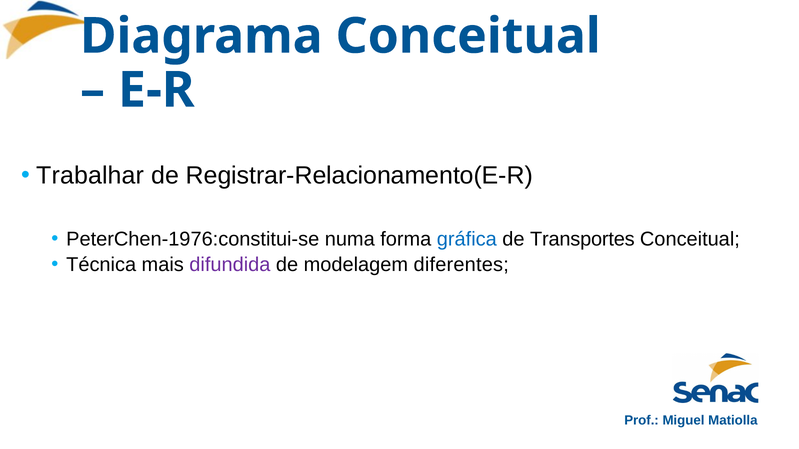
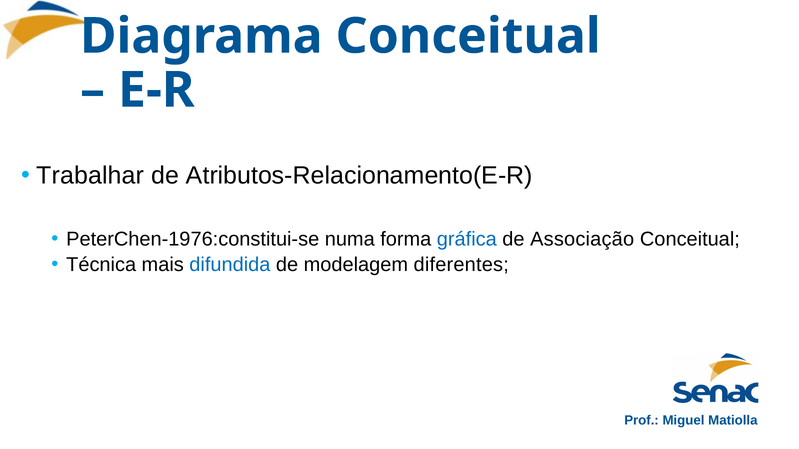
Registrar-Relacionamento(E-R: Registrar-Relacionamento(E-R -> Atributos-Relacionamento(E-R
Transportes: Transportes -> Associação
difundida colour: purple -> blue
